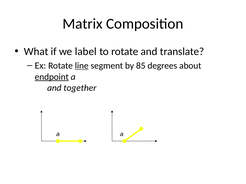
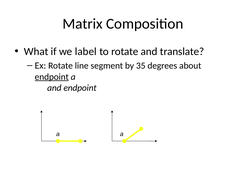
line underline: present -> none
85: 85 -> 35
and together: together -> endpoint
